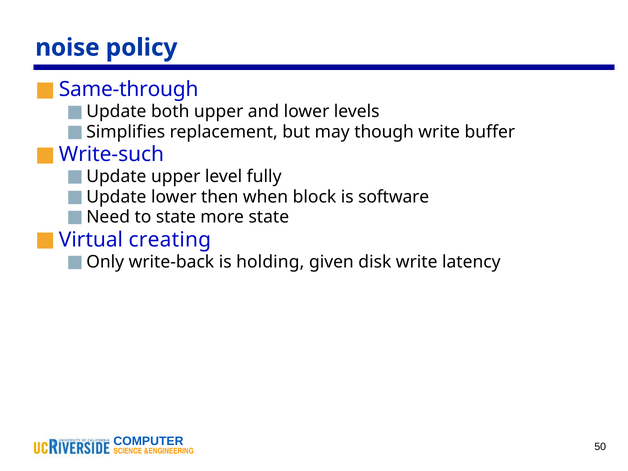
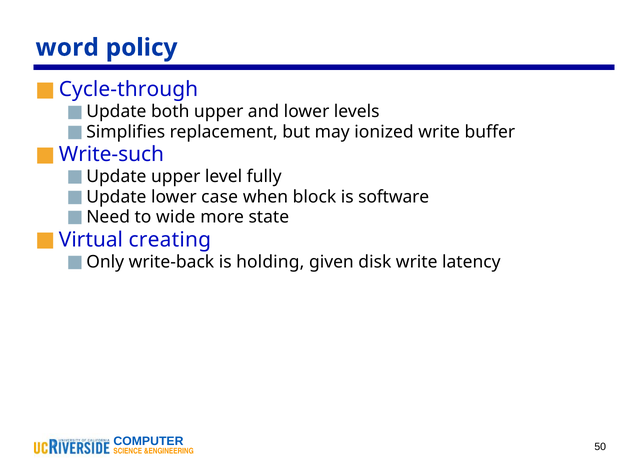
noise: noise -> word
Same-through: Same-through -> Cycle-through
though: though -> ionized
then: then -> case
to state: state -> wide
